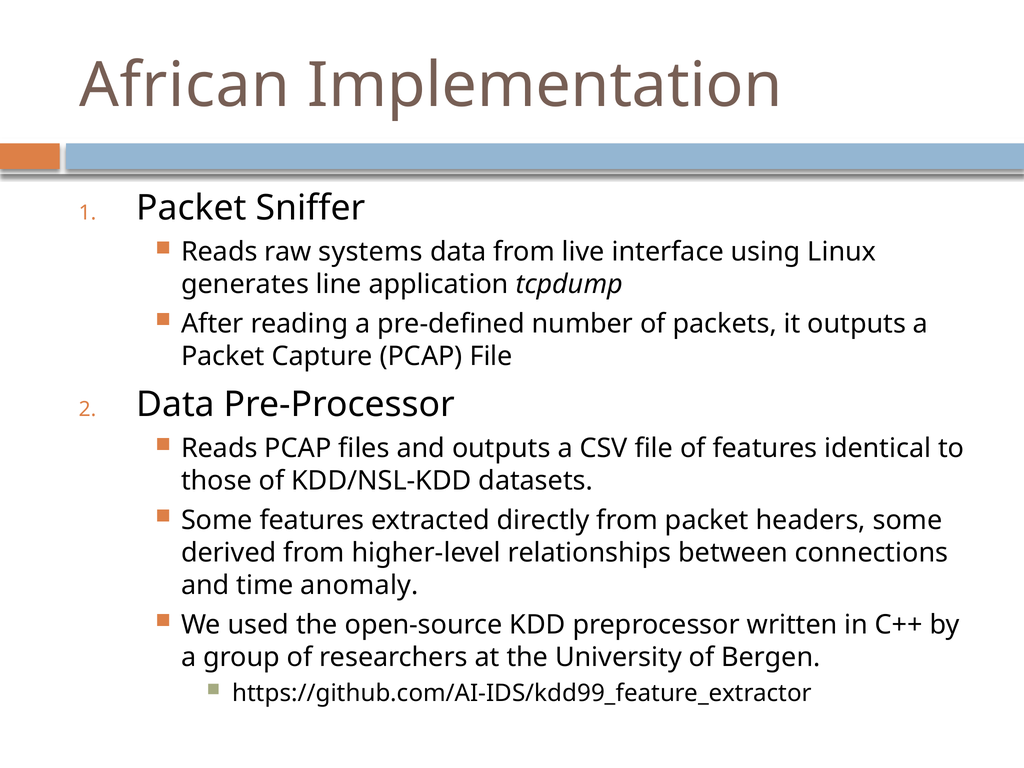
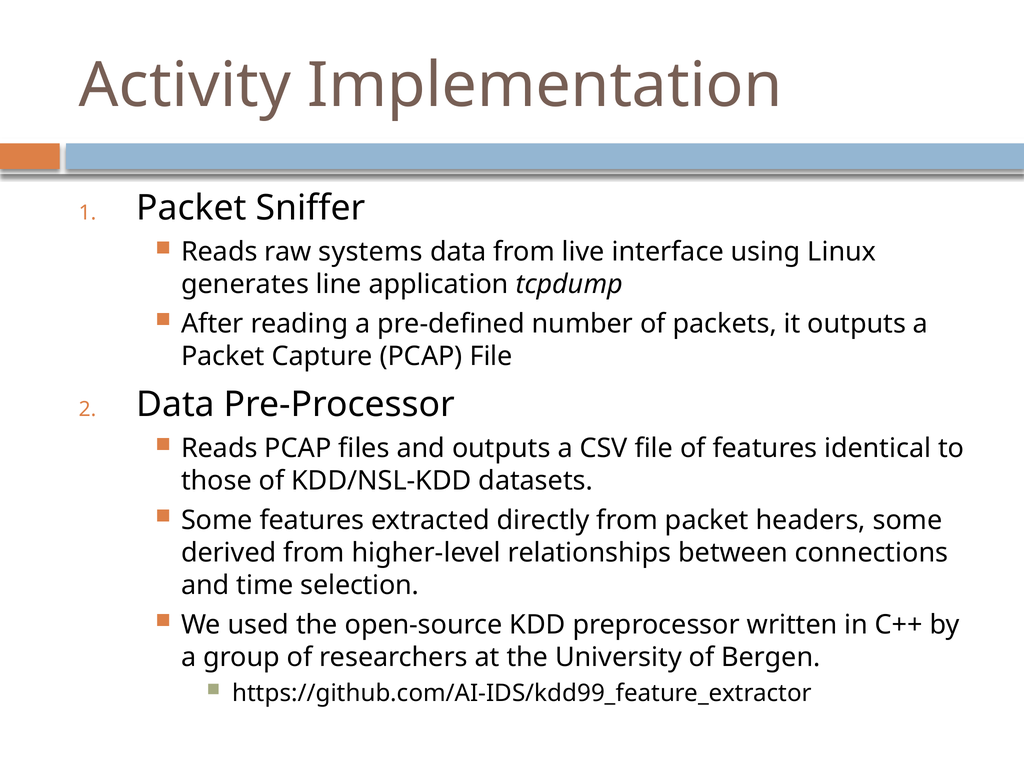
African: African -> Activity
anomaly: anomaly -> selection
